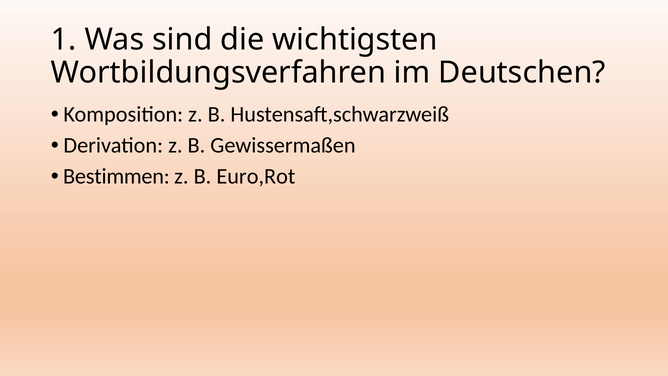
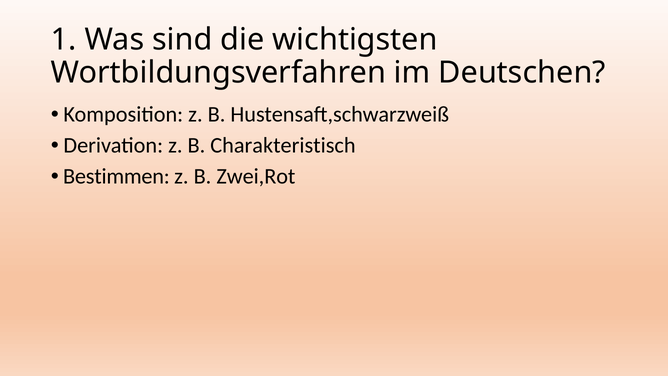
Gewissermaßen: Gewissermaßen -> Charakteristisch
Euro,Rot: Euro,Rot -> Zwei,Rot
